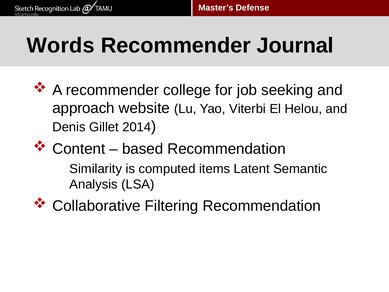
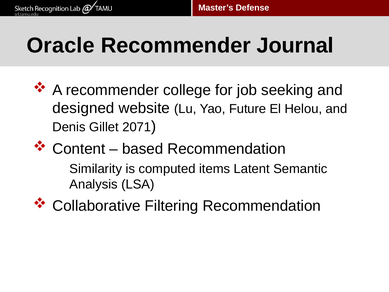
Words: Words -> Oracle
approach: approach -> designed
Viterbi: Viterbi -> Future
2014: 2014 -> 2071
